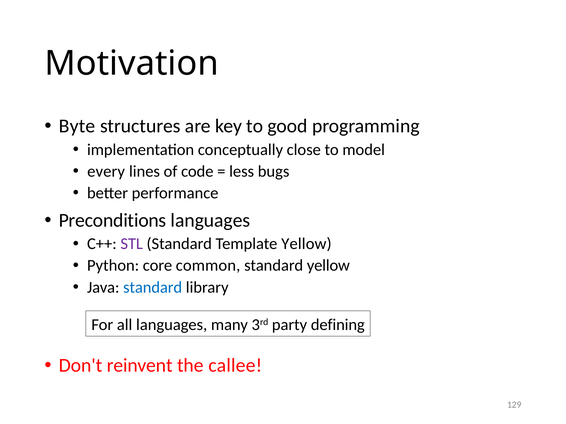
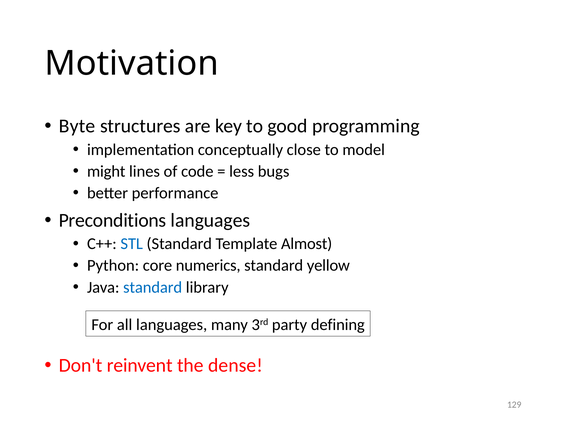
every: every -> might
STL colour: purple -> blue
Template Yellow: Yellow -> Almost
common: common -> numerics
callee: callee -> dense
